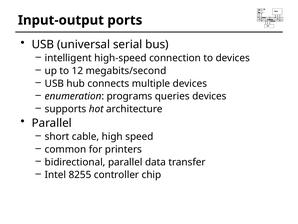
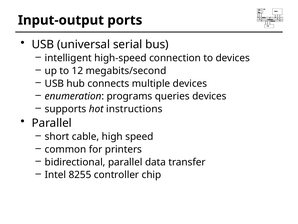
architecture: architecture -> instructions
